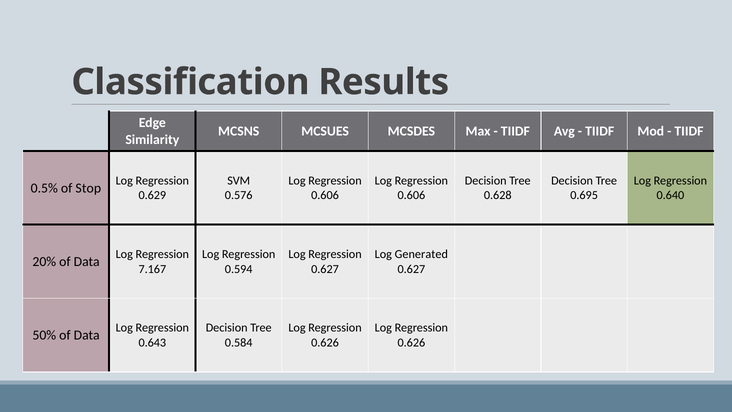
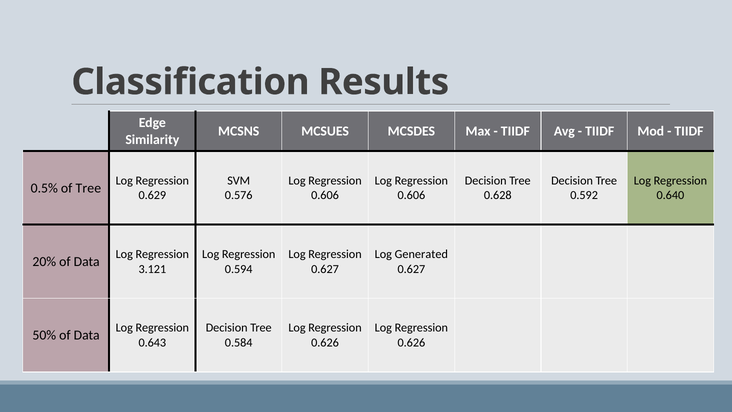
of Stop: Stop -> Tree
0.695: 0.695 -> 0.592
7.167: 7.167 -> 3.121
